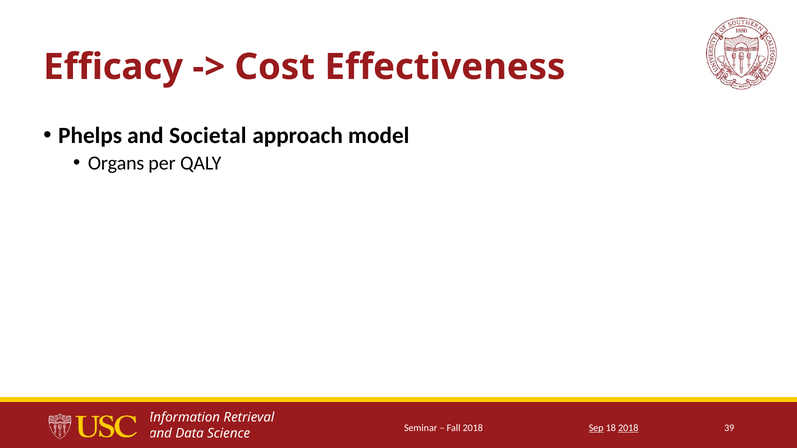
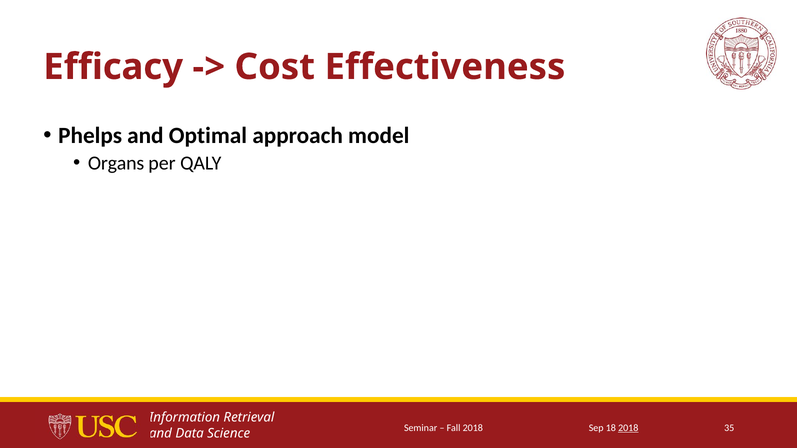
Societal: Societal -> Optimal
Sep underline: present -> none
39: 39 -> 35
